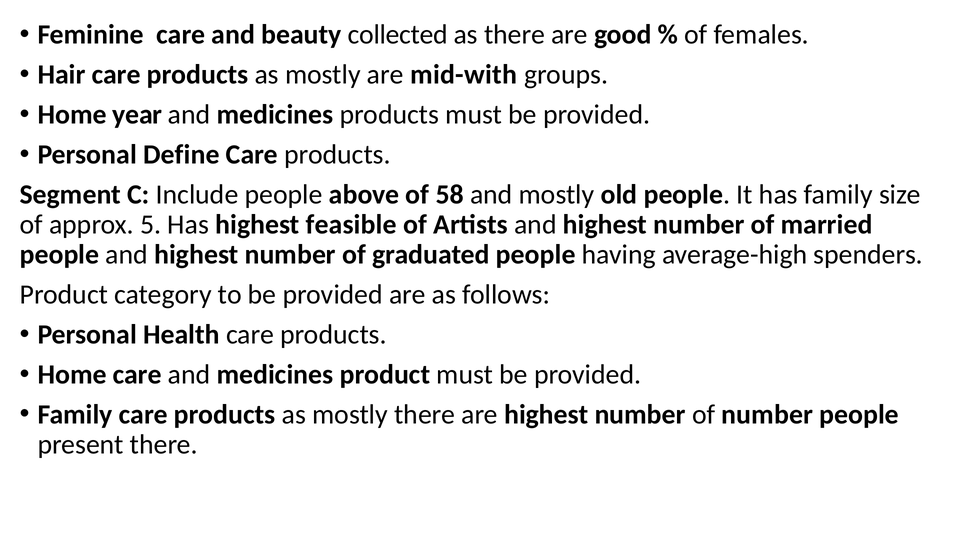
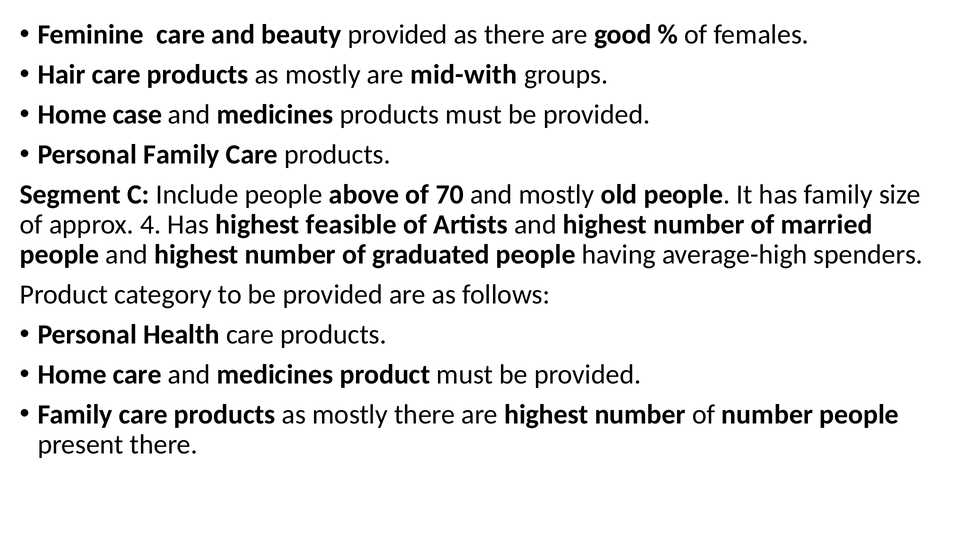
beauty collected: collected -> provided
year: year -> case
Personal Define: Define -> Family
58: 58 -> 70
5: 5 -> 4
